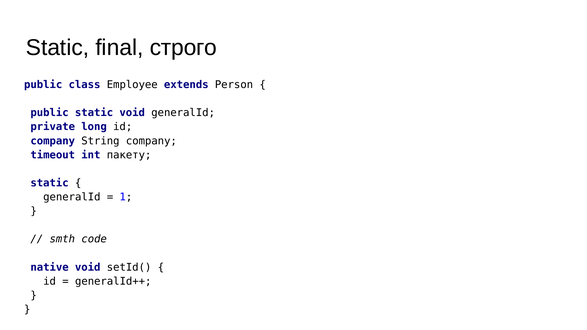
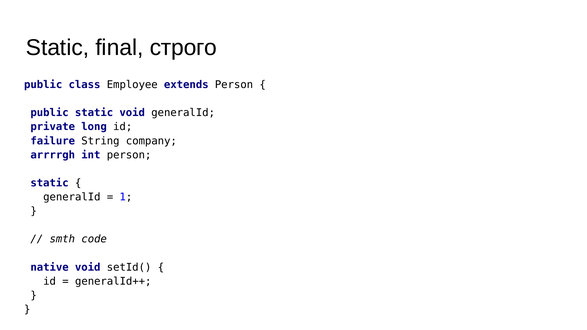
company at (53, 141): company -> failure
timeout: timeout -> arrrrgh
int пакету: пакету -> person
